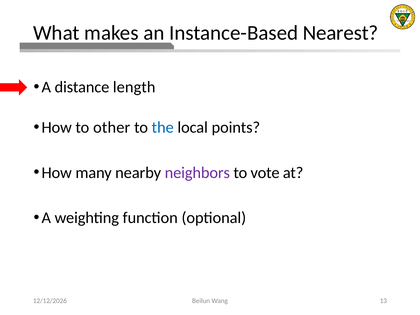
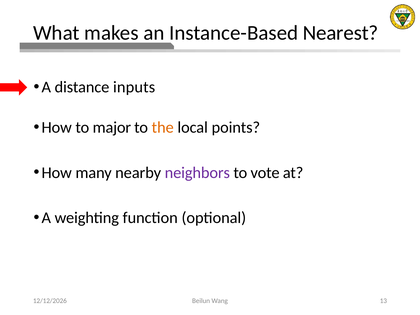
length: length -> inputs
other: other -> major
the colour: blue -> orange
